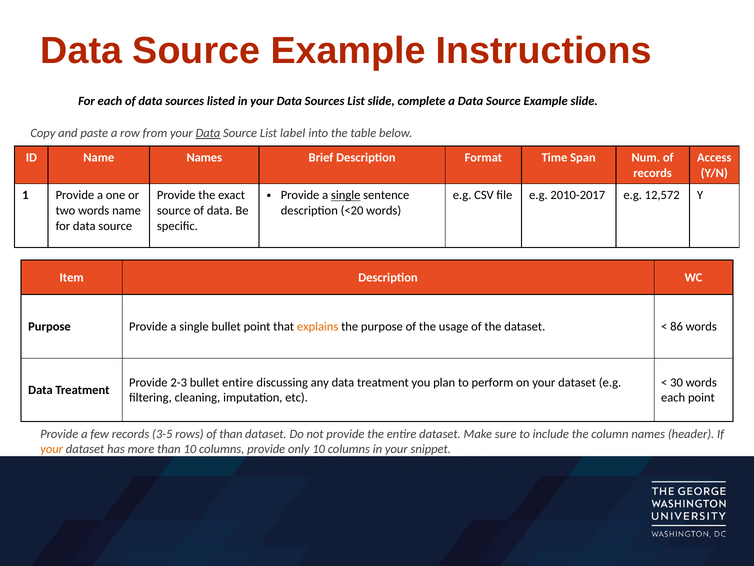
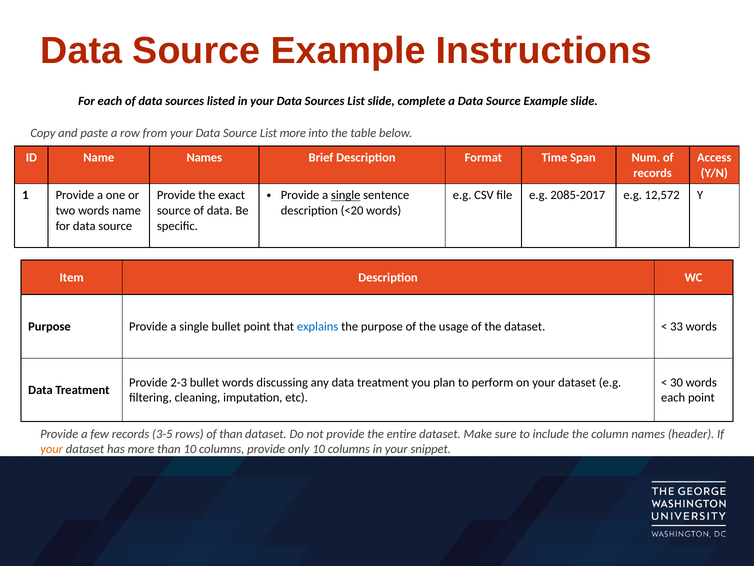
Data at (208, 133) underline: present -> none
List label: label -> more
2010-2017: 2010-2017 -> 2085-2017
explains colour: orange -> blue
86: 86 -> 33
bullet entire: entire -> words
